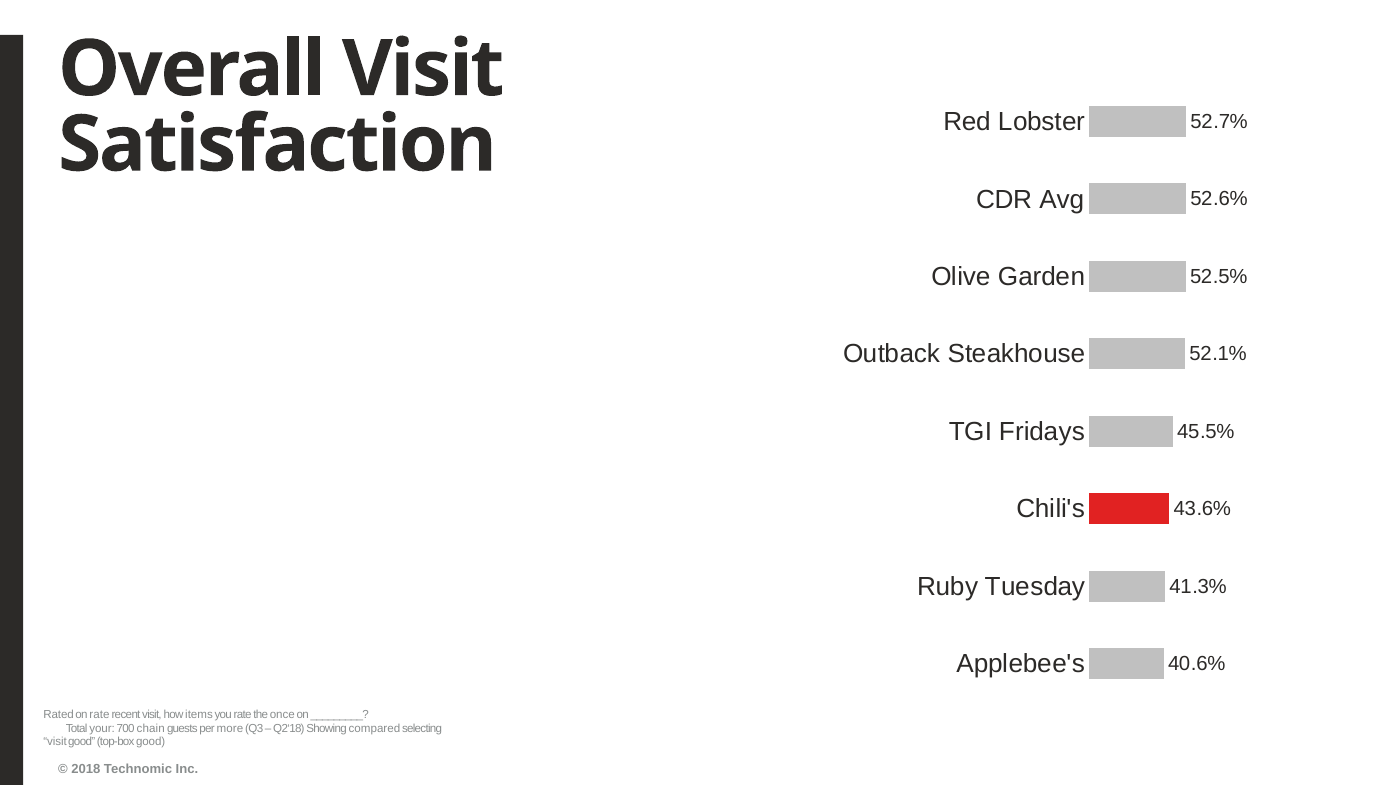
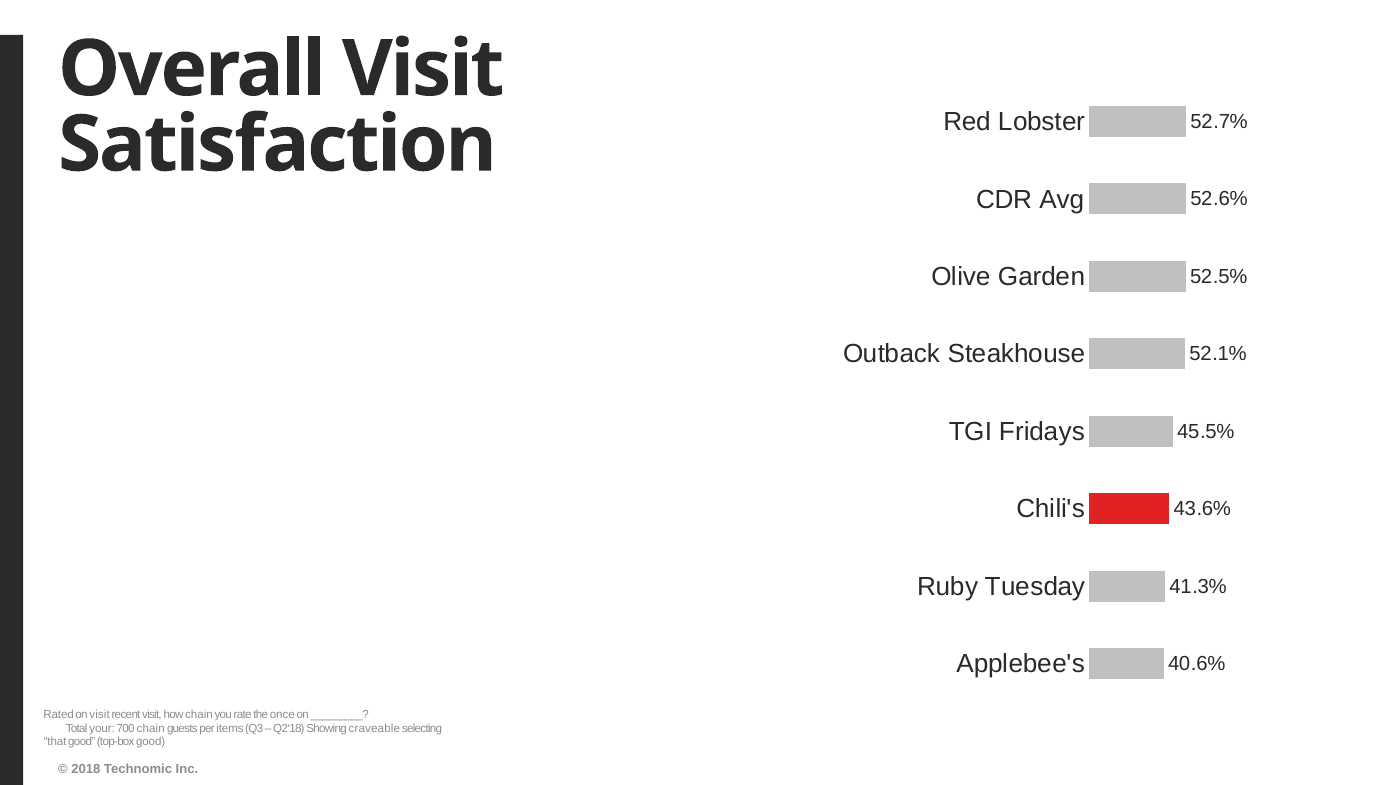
on rate: rate -> visit
how items: items -> chain
more: more -> items
compared: compared -> craveable
visit at (55, 742): visit -> that
